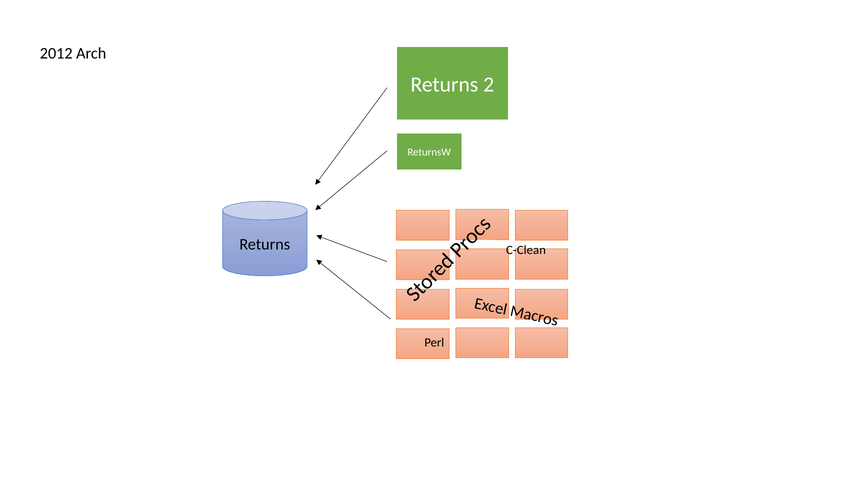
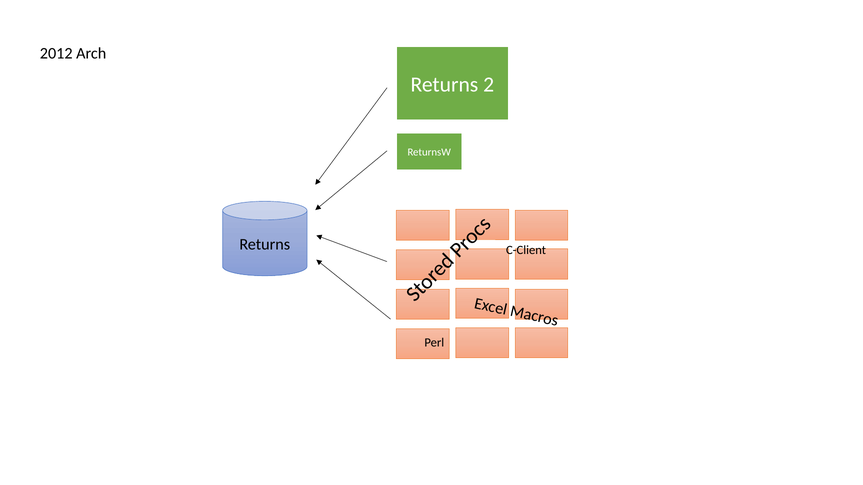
C-Clean: C-Clean -> C-Client
